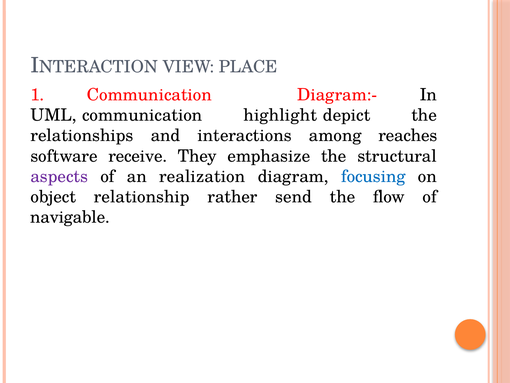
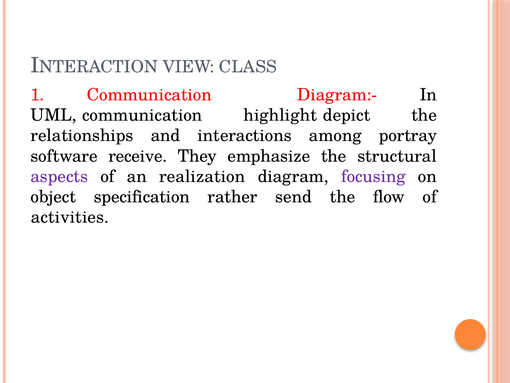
PLACE: PLACE -> CLASS
reaches: reaches -> portray
focusing colour: blue -> purple
relationship: relationship -> specification
navigable: navigable -> activities
